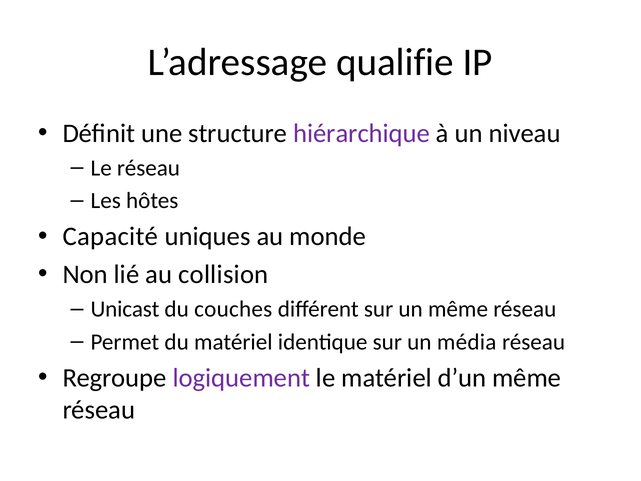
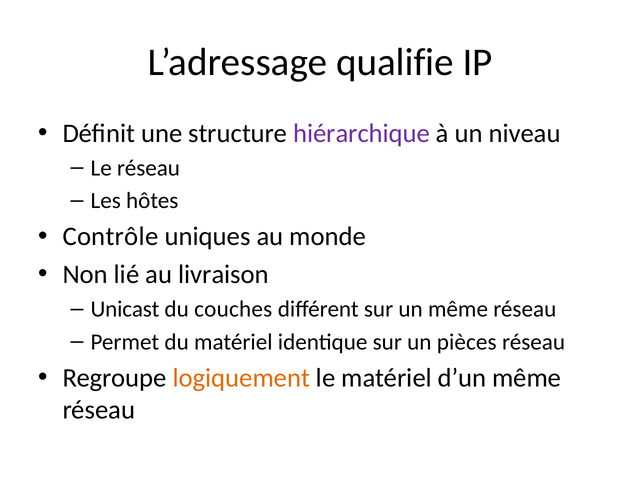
Capacité: Capacité -> Contrôle
collision: collision -> livraison
média: média -> pièces
logiquement colour: purple -> orange
